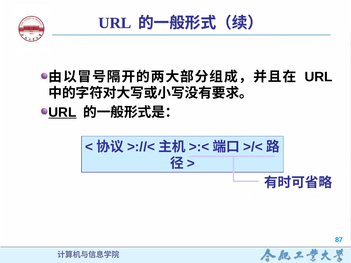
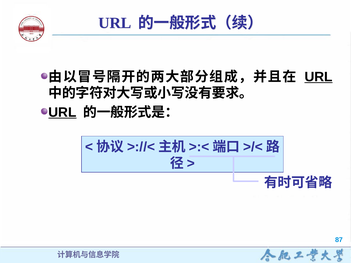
URL at (319, 77) underline: none -> present
